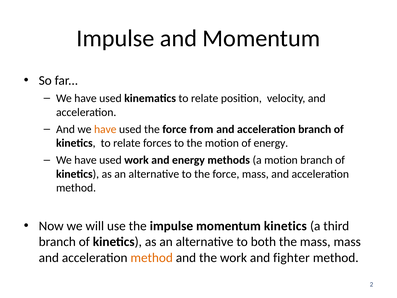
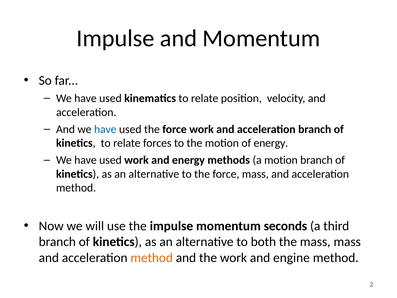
have at (105, 129) colour: orange -> blue
force from: from -> work
momentum kinetics: kinetics -> seconds
fighter: fighter -> engine
